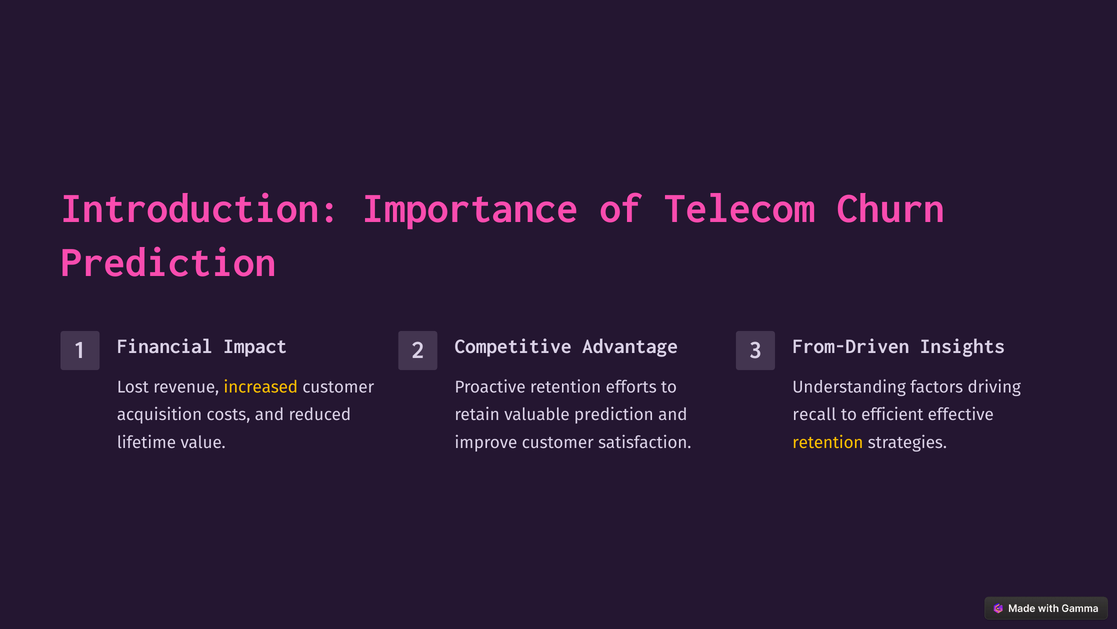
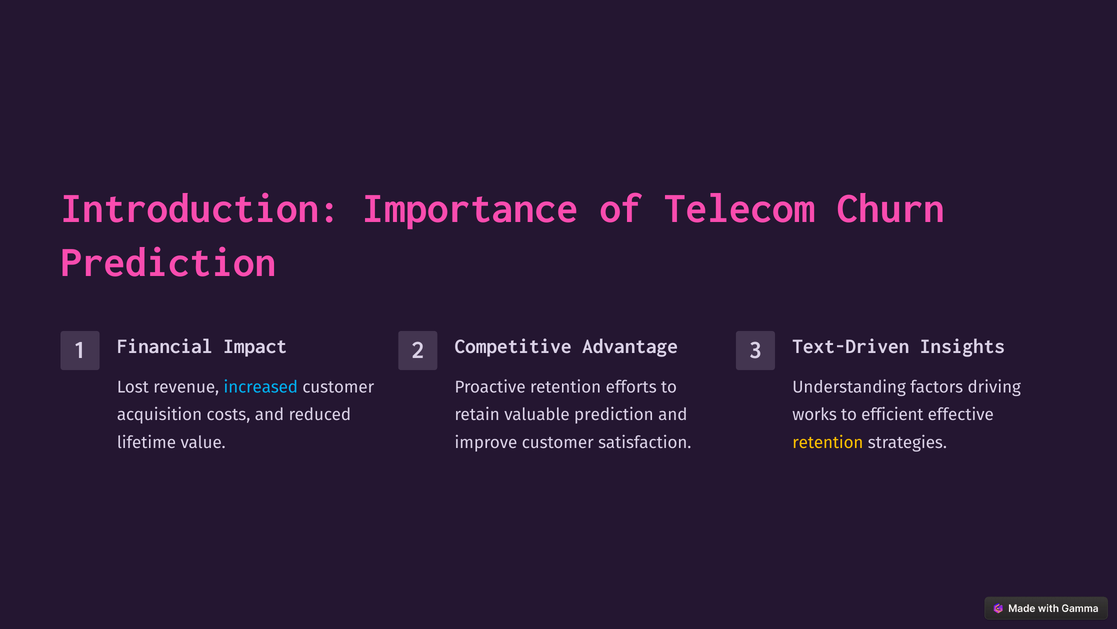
From-Driven: From-Driven -> Text-Driven
increased colour: yellow -> light blue
recall: recall -> works
